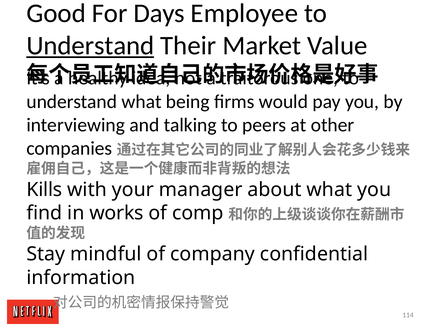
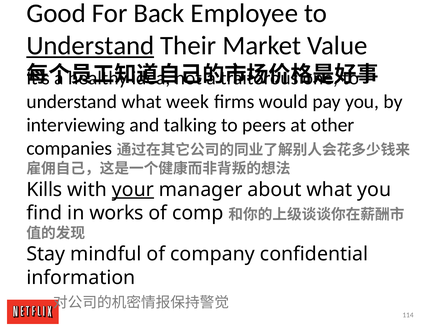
Days: Days -> Back
being: being -> week
your underline: none -> present
